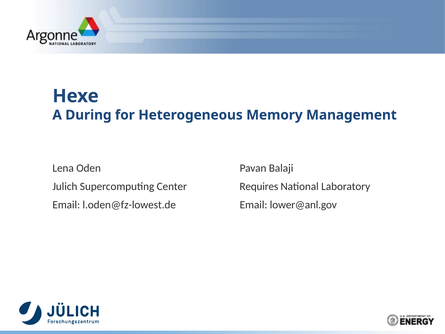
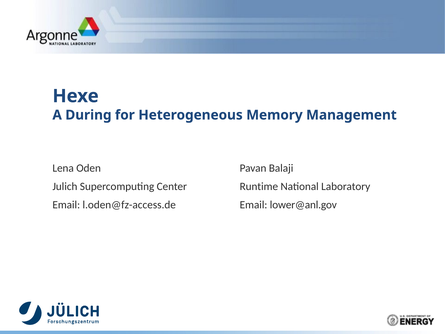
Requires: Requires -> Runtime
l.oden@fz-lowest.de: l.oden@fz-lowest.de -> l.oden@fz-access.de
